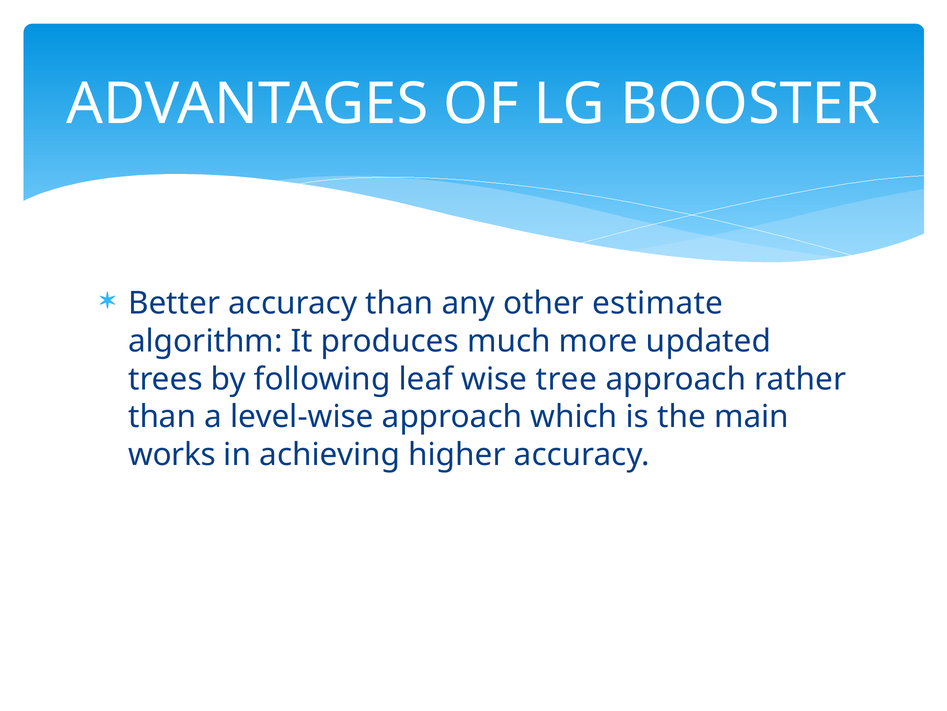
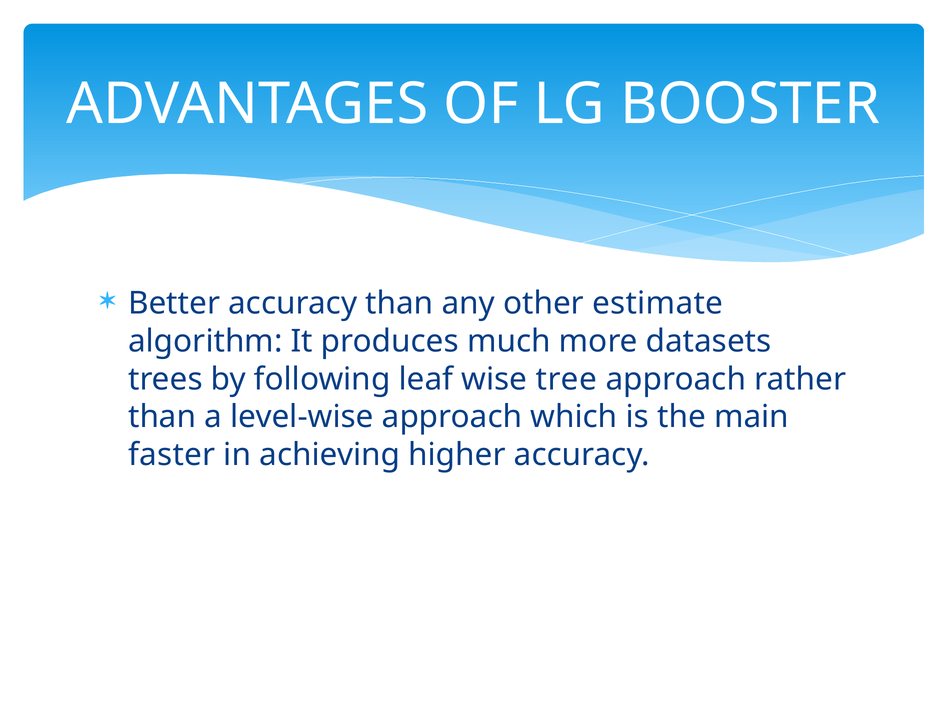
updated: updated -> datasets
works: works -> faster
